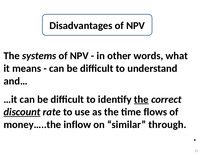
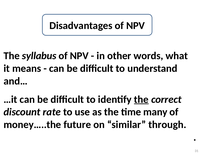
systems: systems -> syllabus
discount underline: present -> none
flows: flows -> many
inflow: inflow -> future
